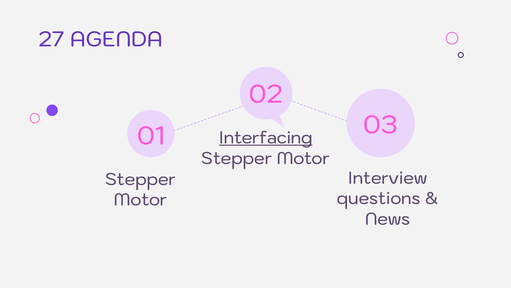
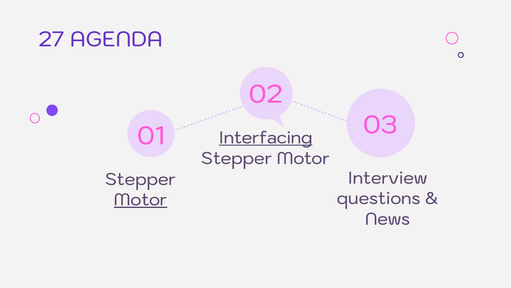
Motor at (141, 200) underline: none -> present
